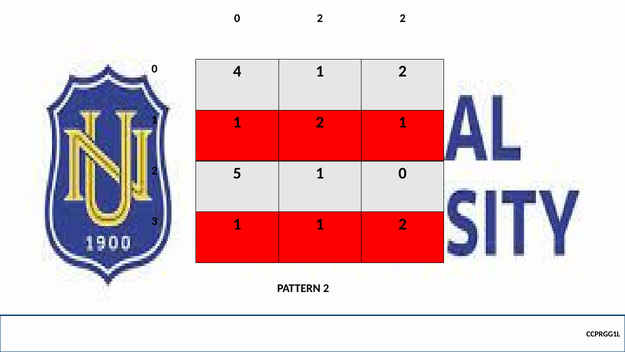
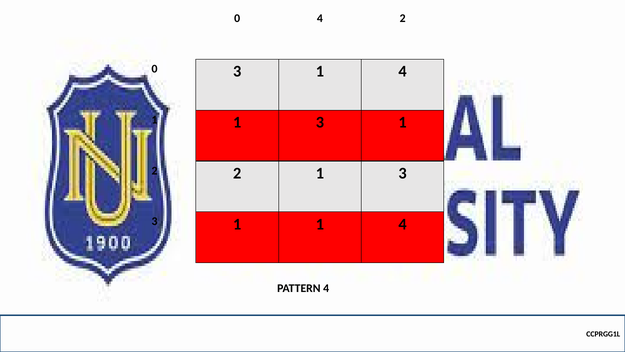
0 2: 2 -> 4
0 4: 4 -> 3
2 at (403, 71): 2 -> 4
2 at (320, 122): 2 -> 3
2 5: 5 -> 2
0 at (403, 173): 0 -> 3
3 1 1 2: 2 -> 4
PATTERN 2: 2 -> 4
